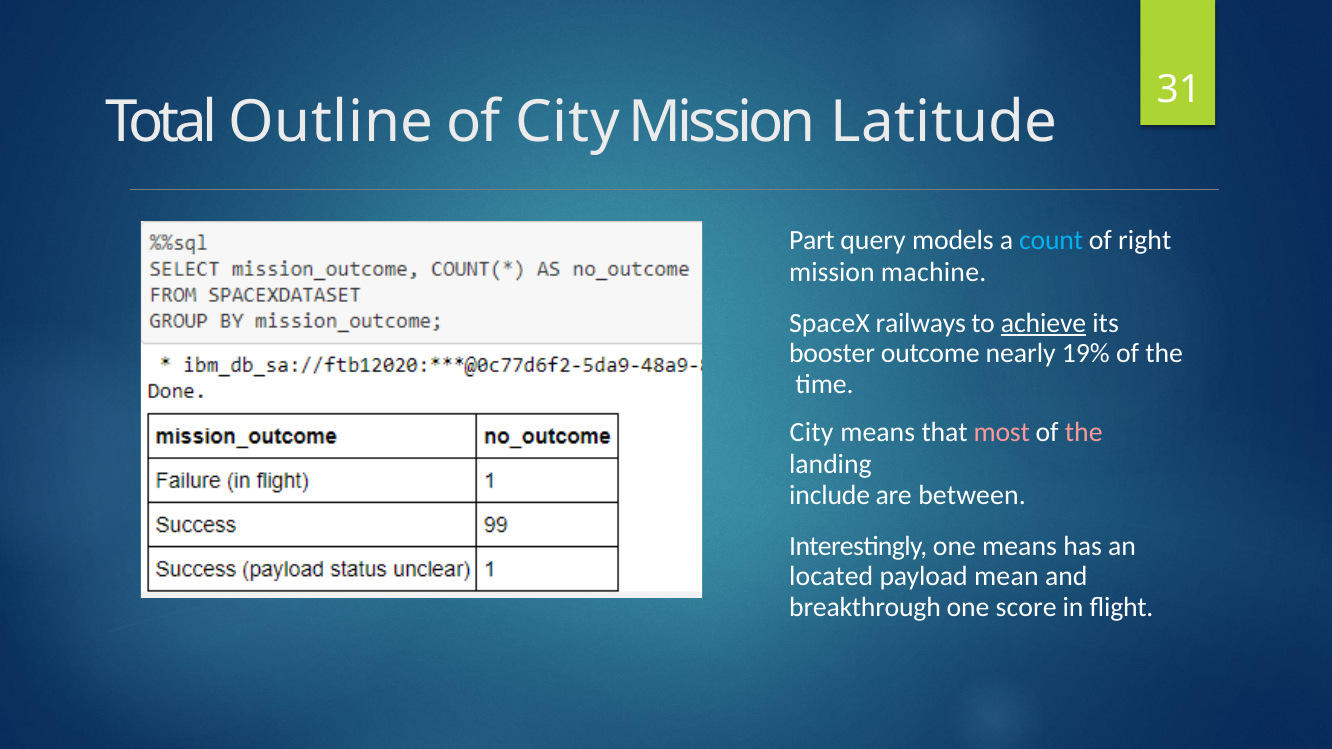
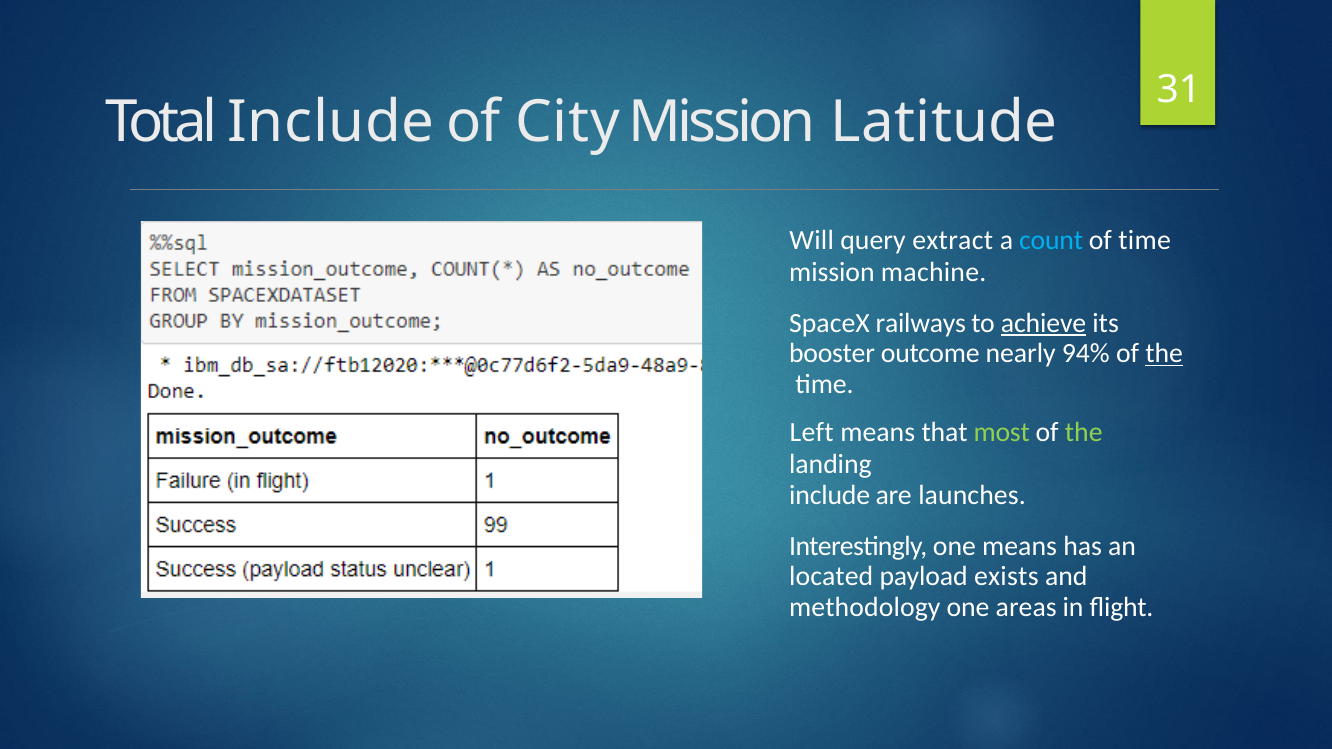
Total Outline: Outline -> Include
Part: Part -> Will
models: models -> extract
of right: right -> time
19%: 19% -> 94%
the at (1164, 354) underline: none -> present
City at (812, 432): City -> Left
most colour: pink -> light green
the at (1084, 432) colour: pink -> light green
between: between -> launches
mean: mean -> exists
breakthrough: breakthrough -> methodology
score: score -> areas
